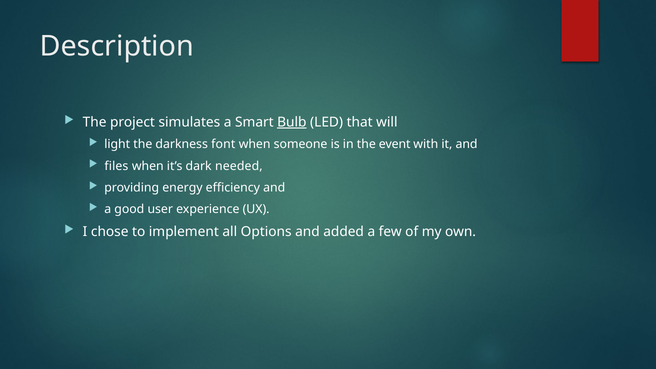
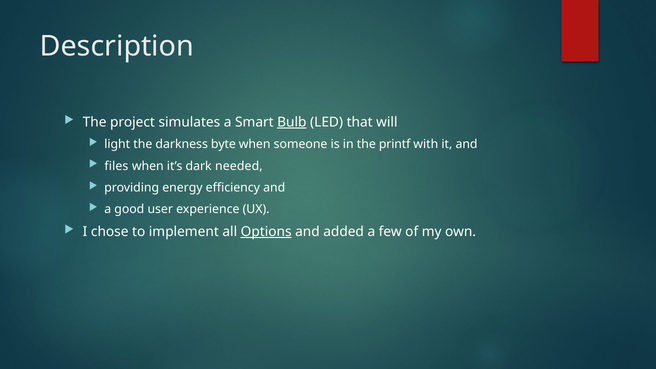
font: font -> byte
event: event -> printf
Options underline: none -> present
